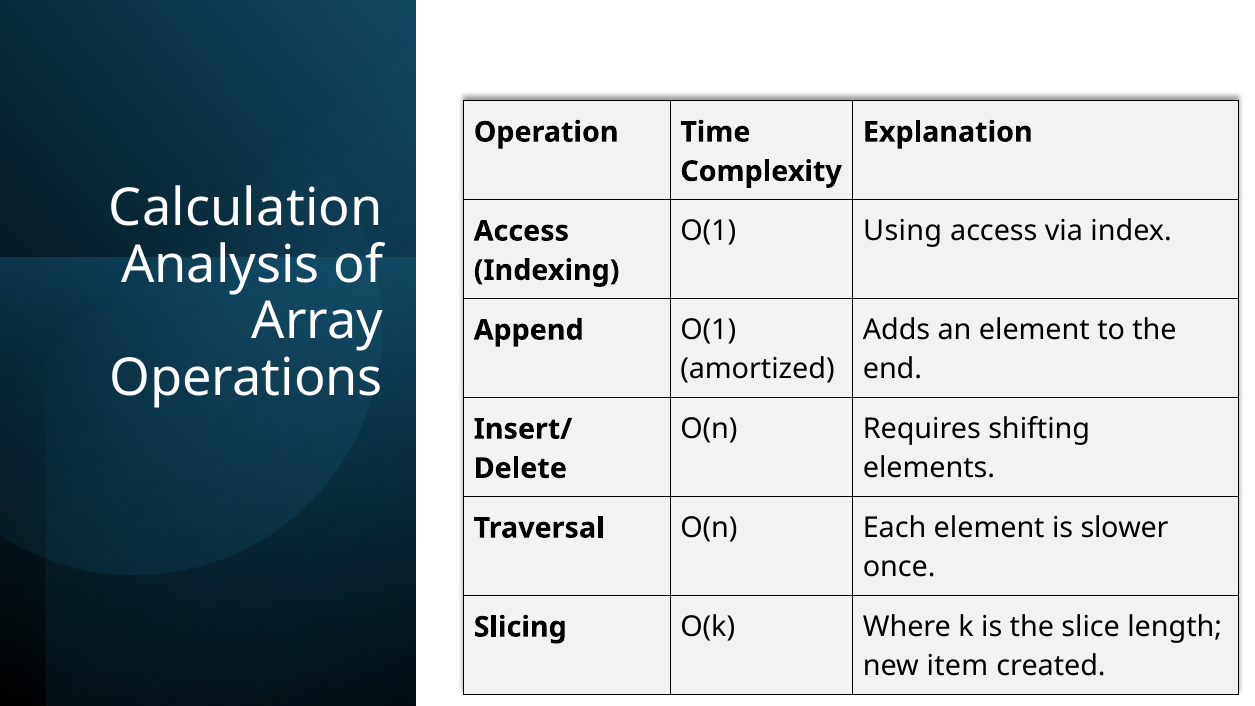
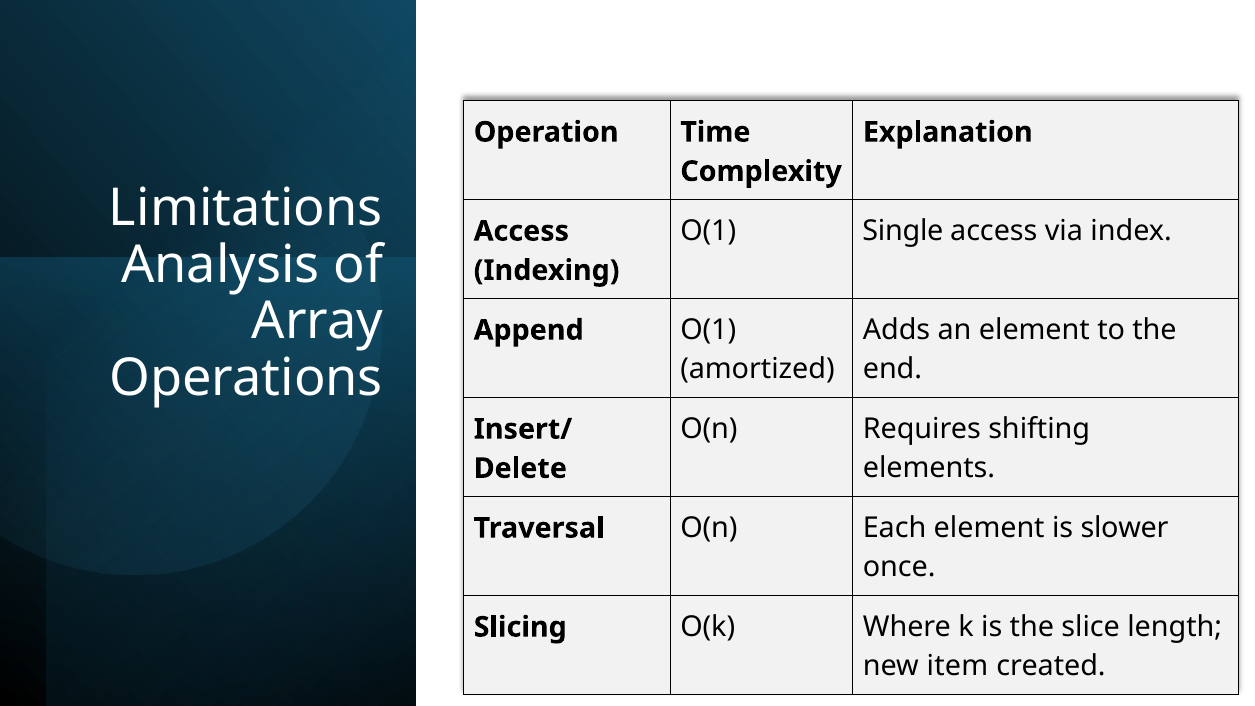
Calculation: Calculation -> Limitations
Using: Using -> Single
